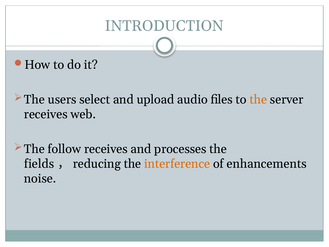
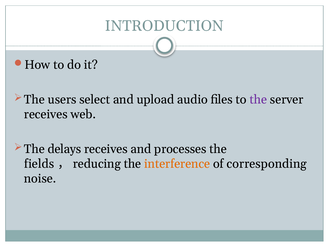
the at (258, 99) colour: orange -> purple
follow: follow -> delays
enhancements: enhancements -> corresponding
